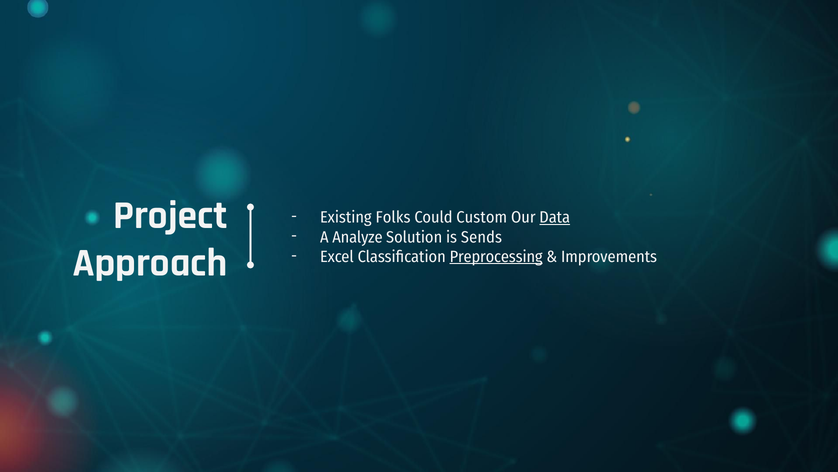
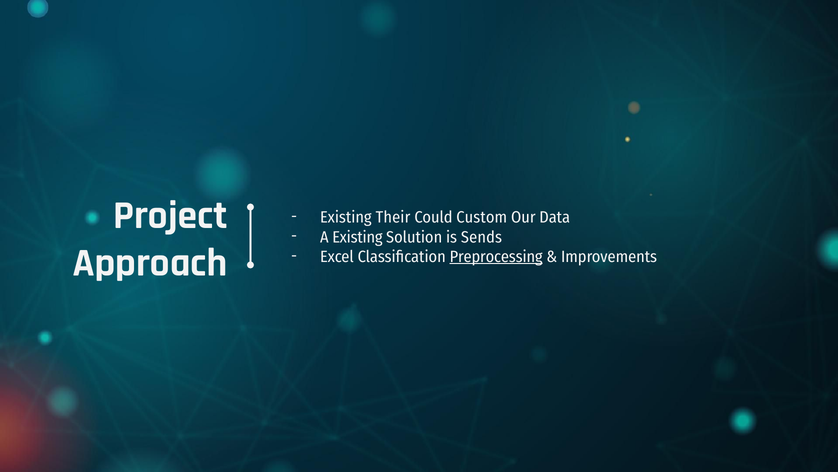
Folks: Folks -> Their
Data underline: present -> none
A Analyze: Analyze -> Existing
